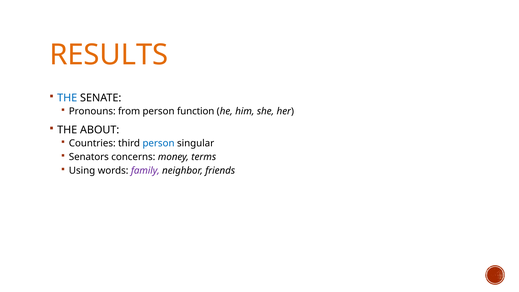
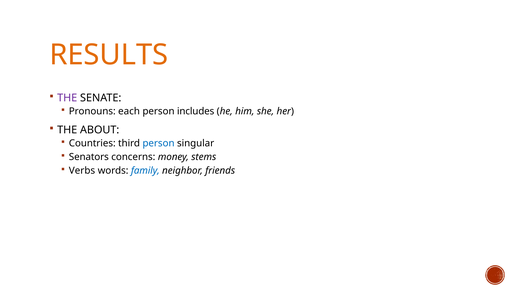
THE at (67, 98) colour: blue -> purple
from: from -> each
function: function -> includes
terms: terms -> stems
Using: Using -> Verbs
family colour: purple -> blue
